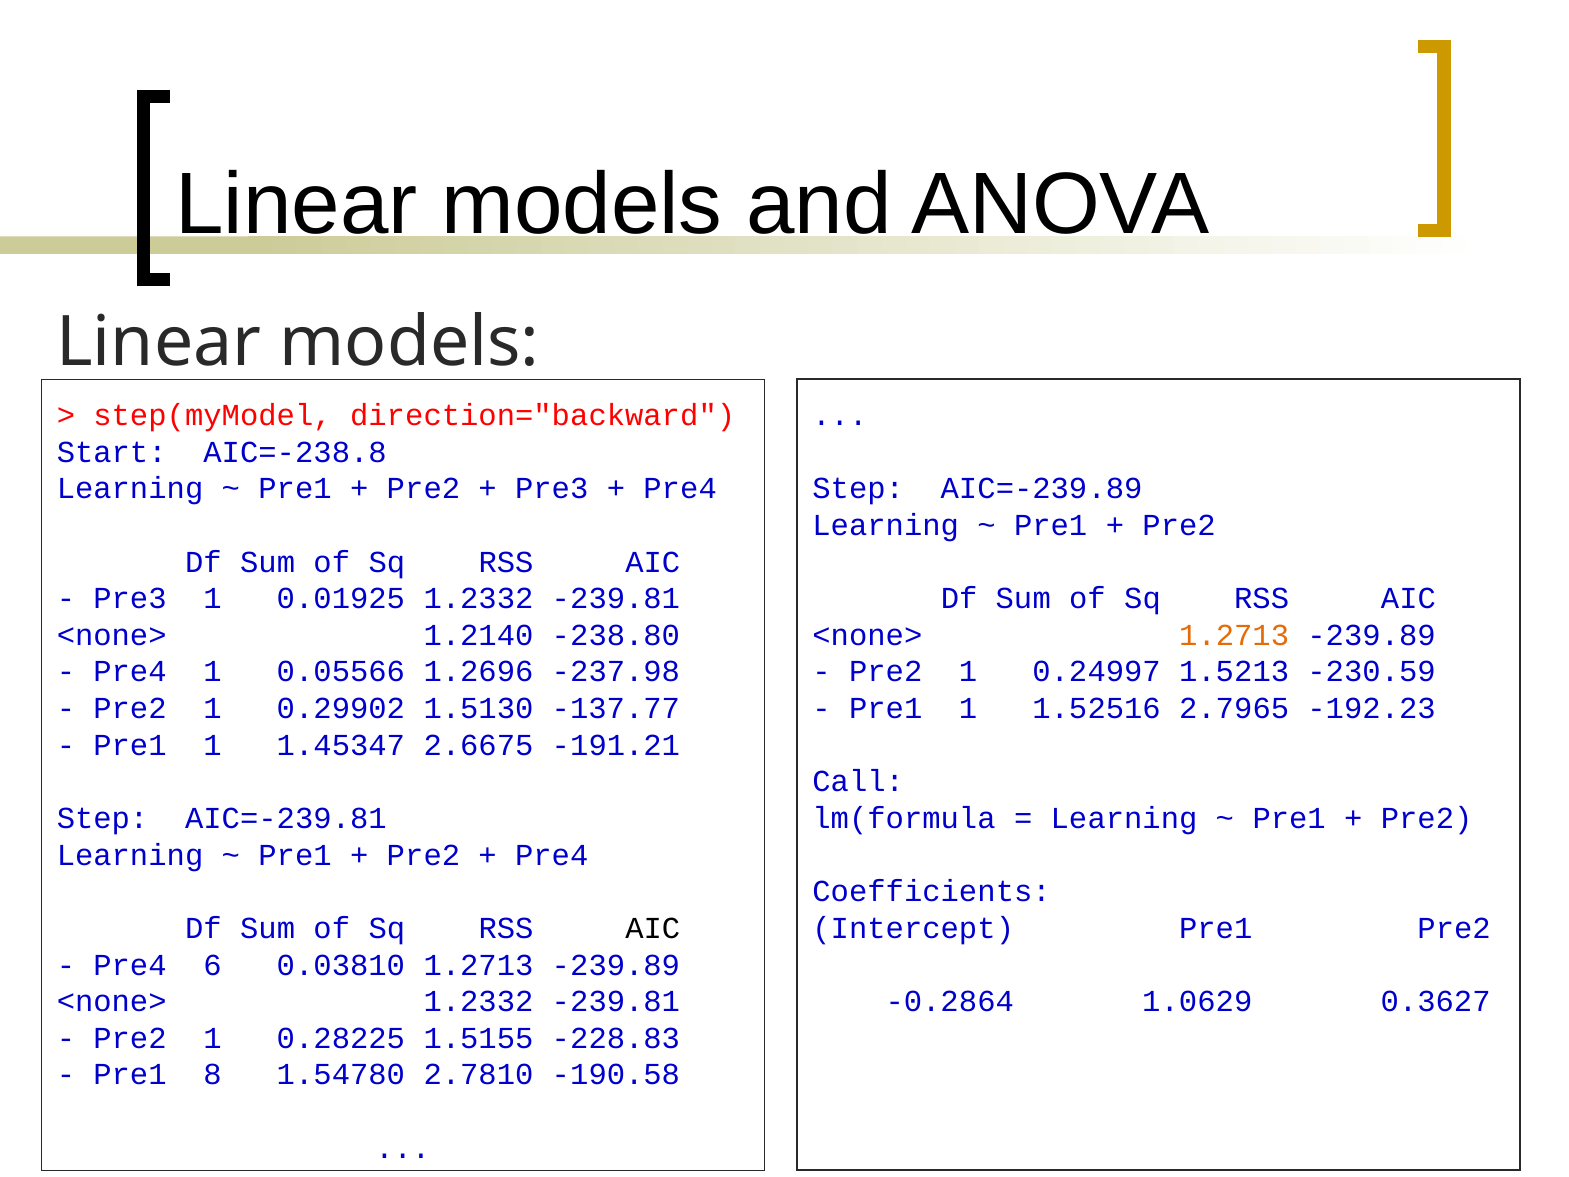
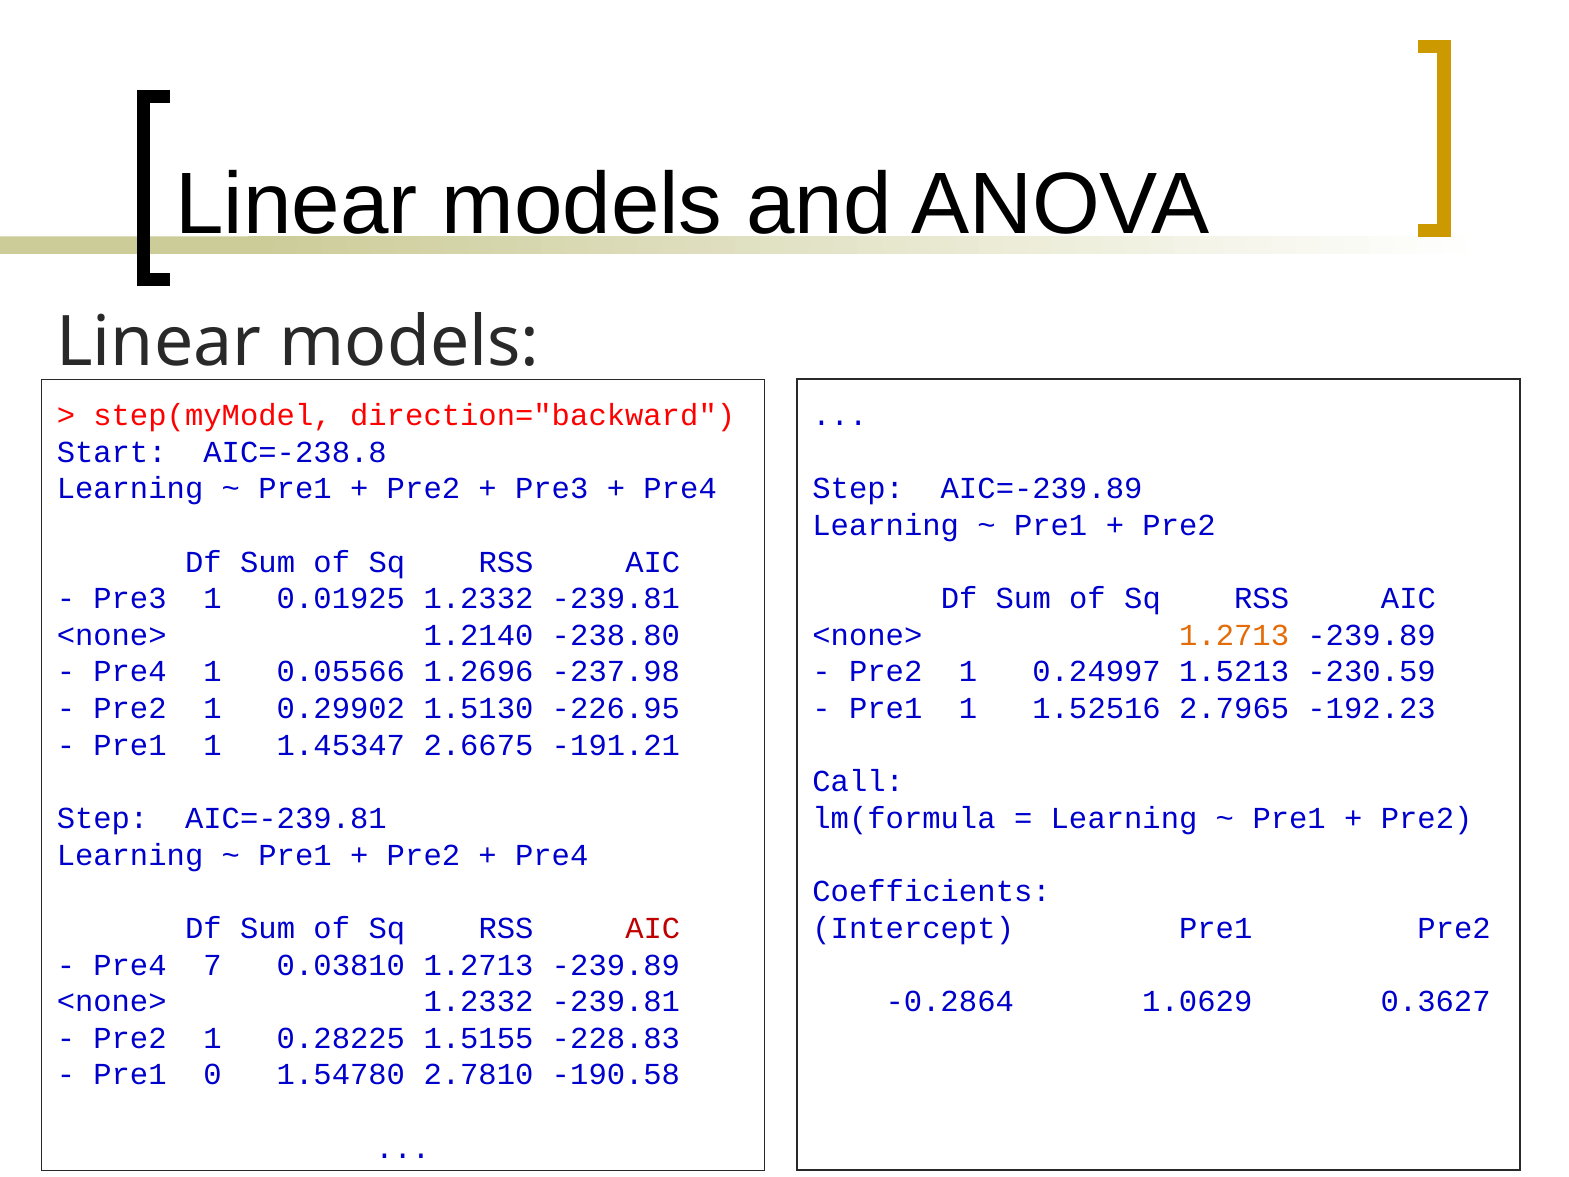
-137.77: -137.77 -> -226.95
AIC at (653, 928) colour: black -> red
6: 6 -> 7
8: 8 -> 0
